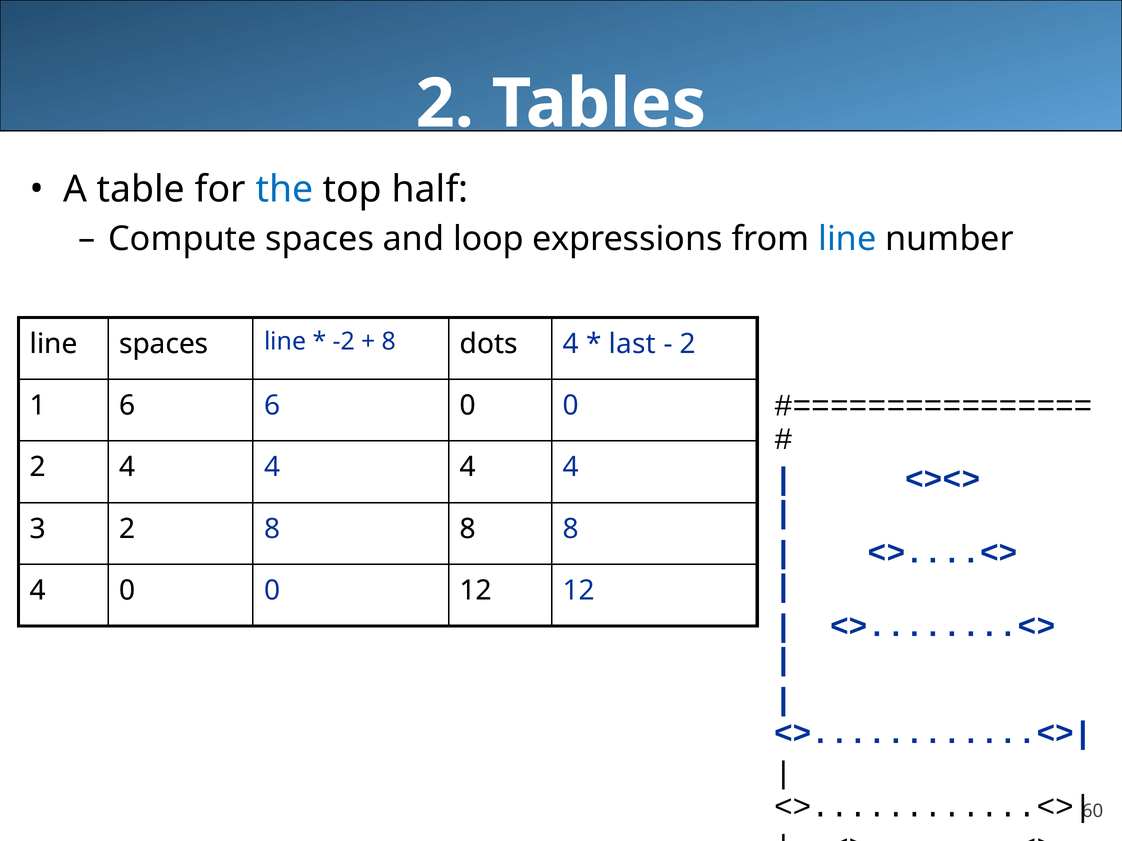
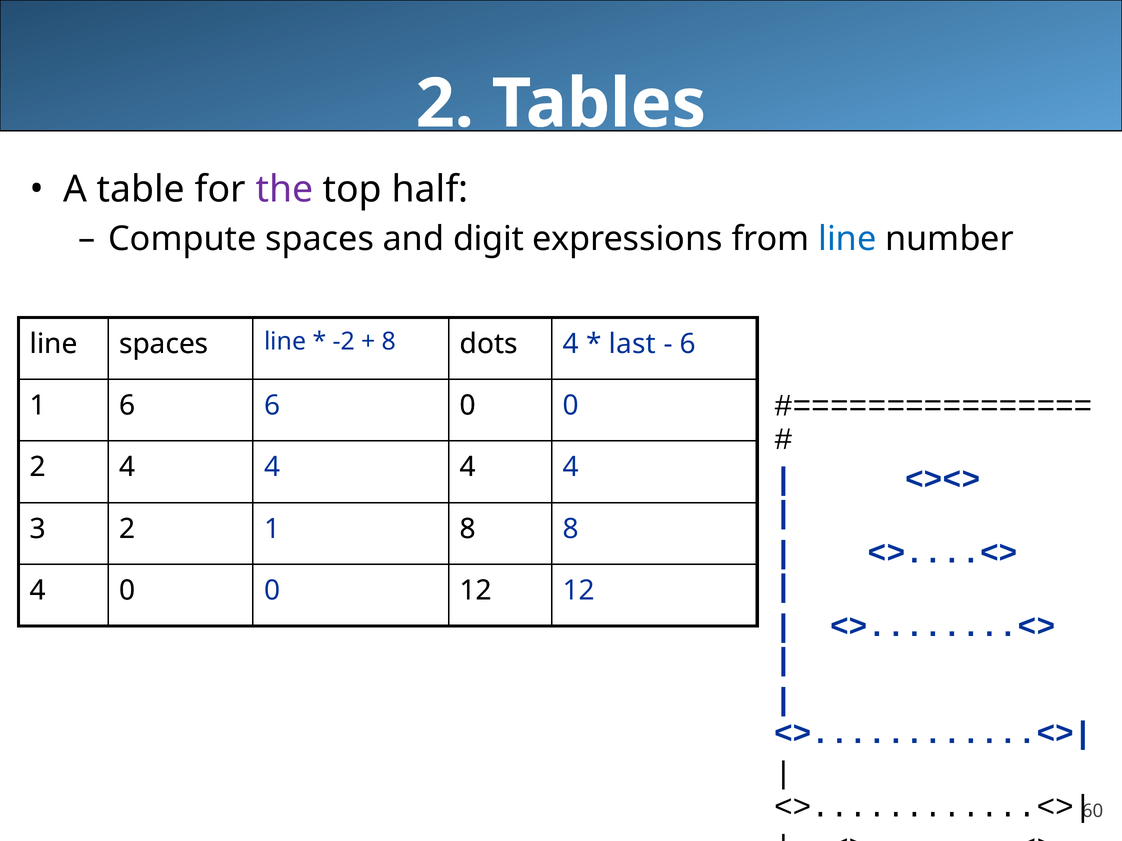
the colour: blue -> purple
loop: loop -> digit
2 at (688, 344): 2 -> 6
8 at (272, 529): 8 -> 1
